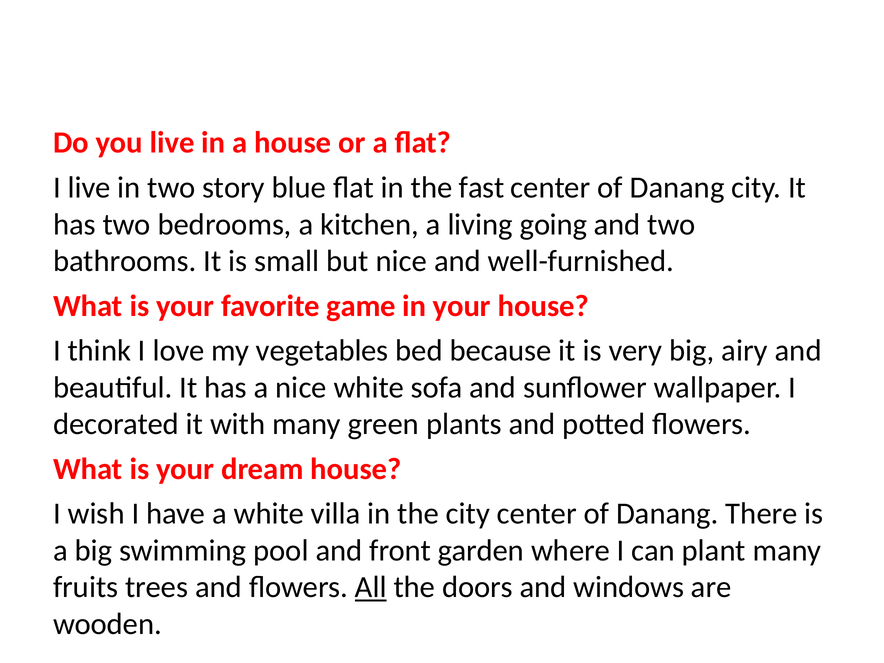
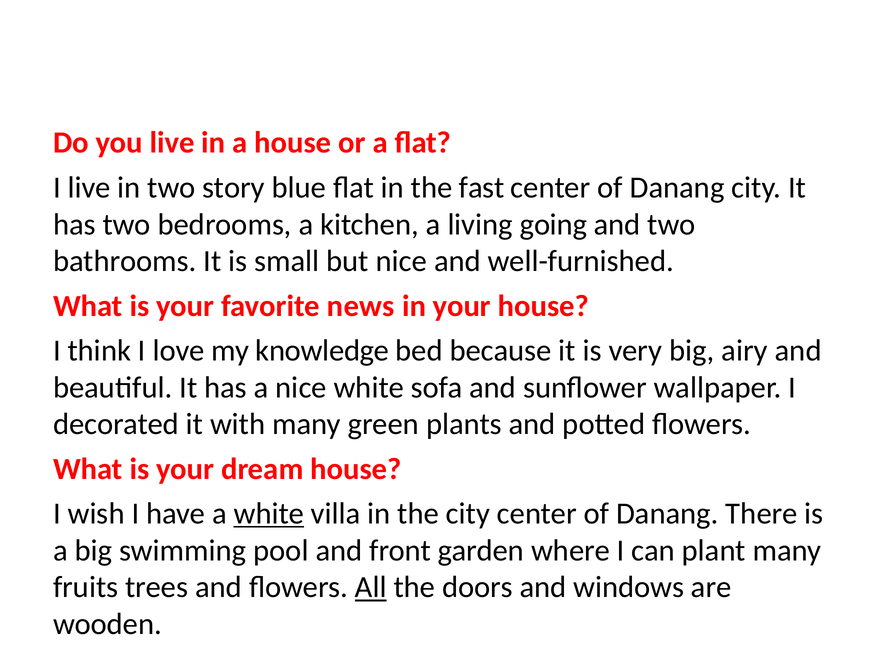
game: game -> news
vegetables: vegetables -> knowledge
white at (269, 514) underline: none -> present
